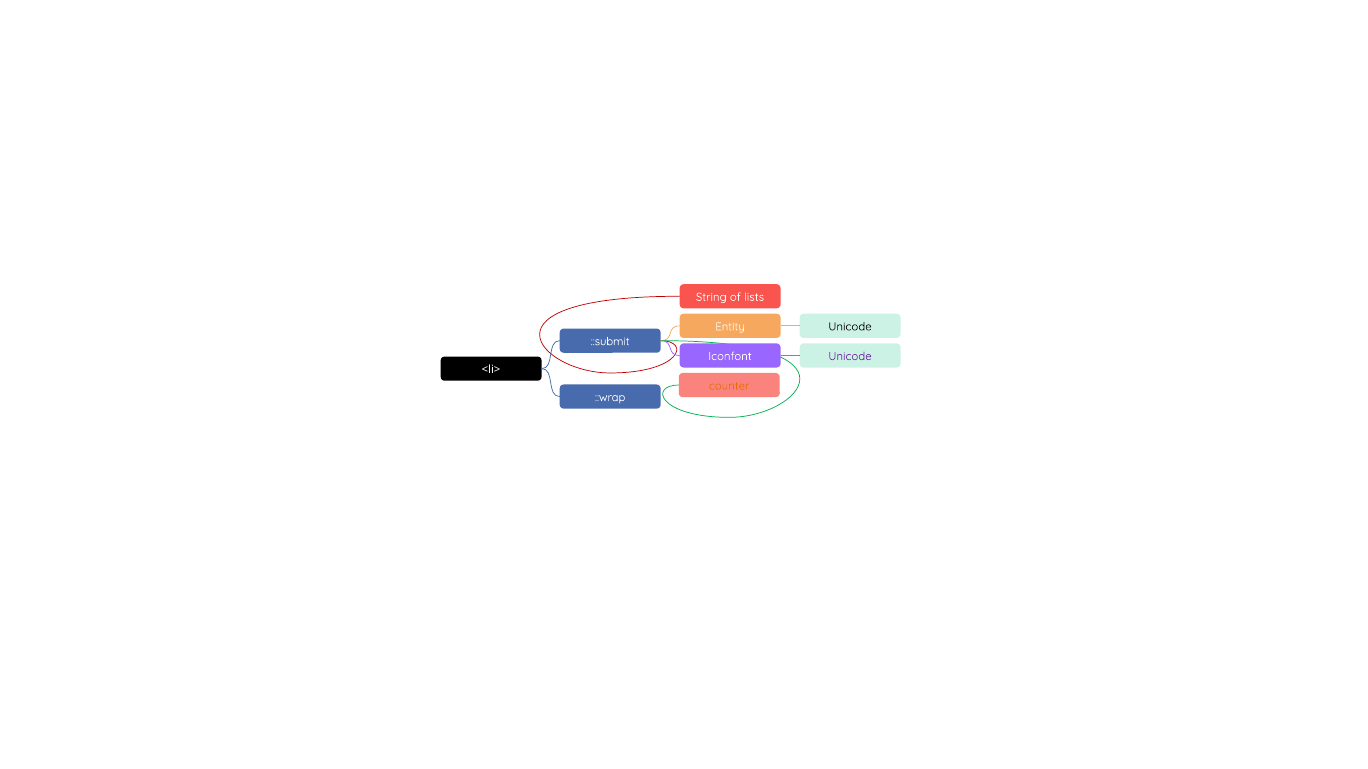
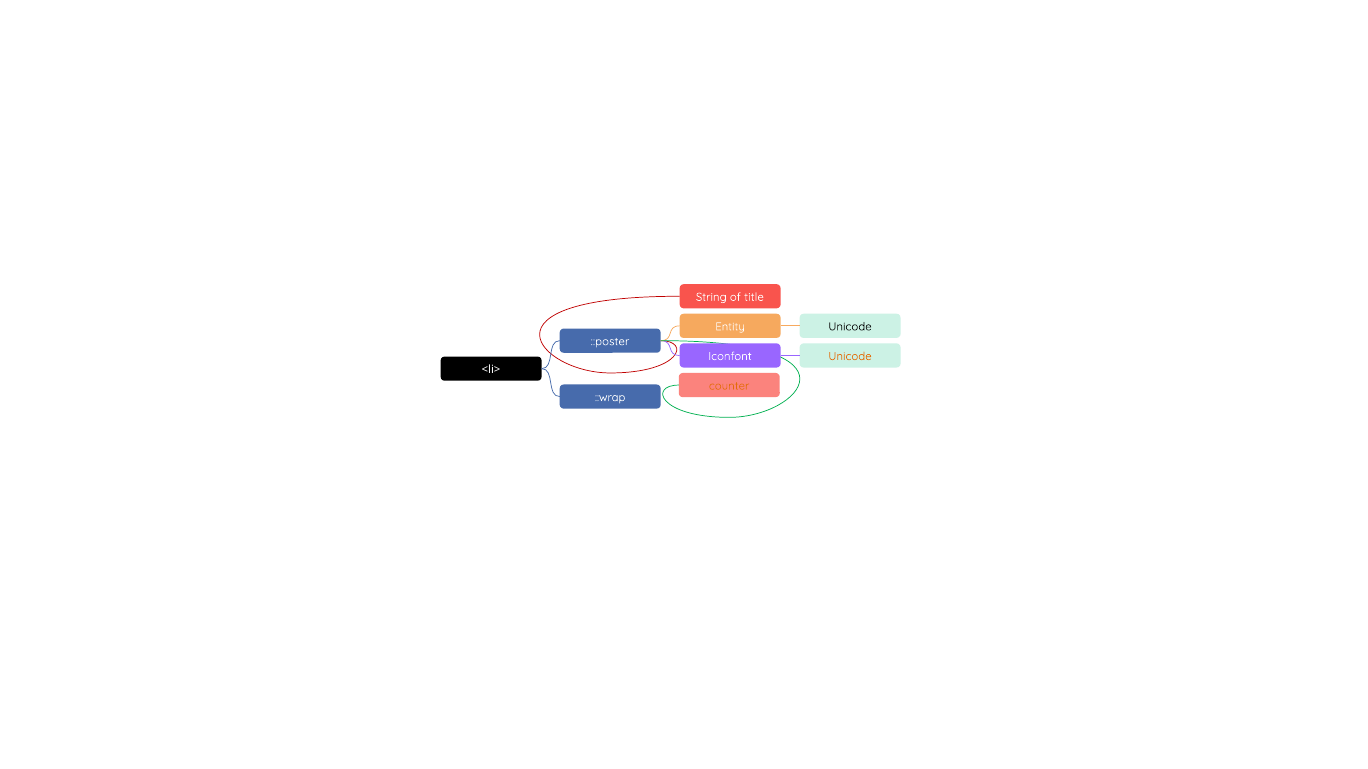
lists: lists -> title
::submit: ::submit -> ::poster
Unicode at (850, 356) colour: purple -> orange
